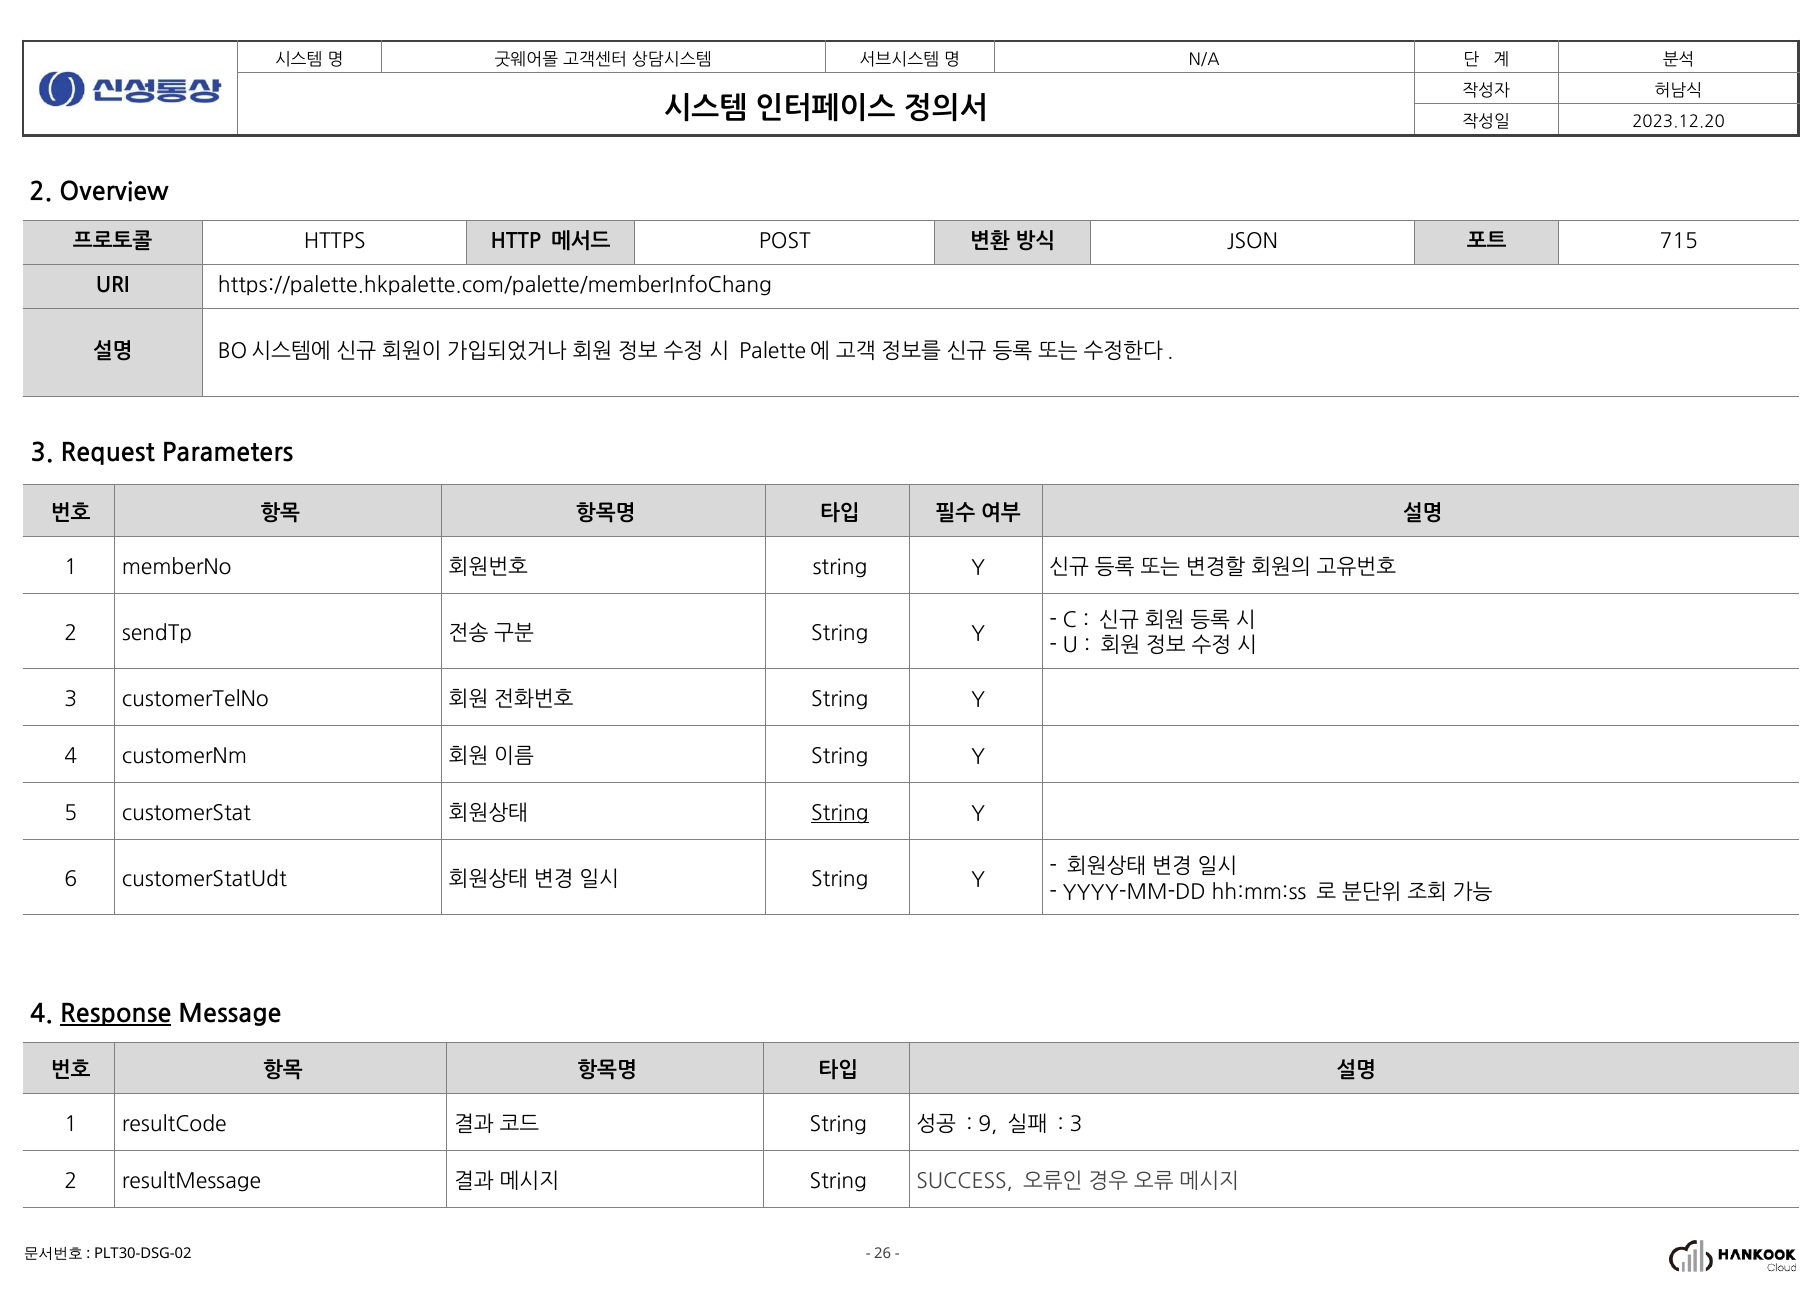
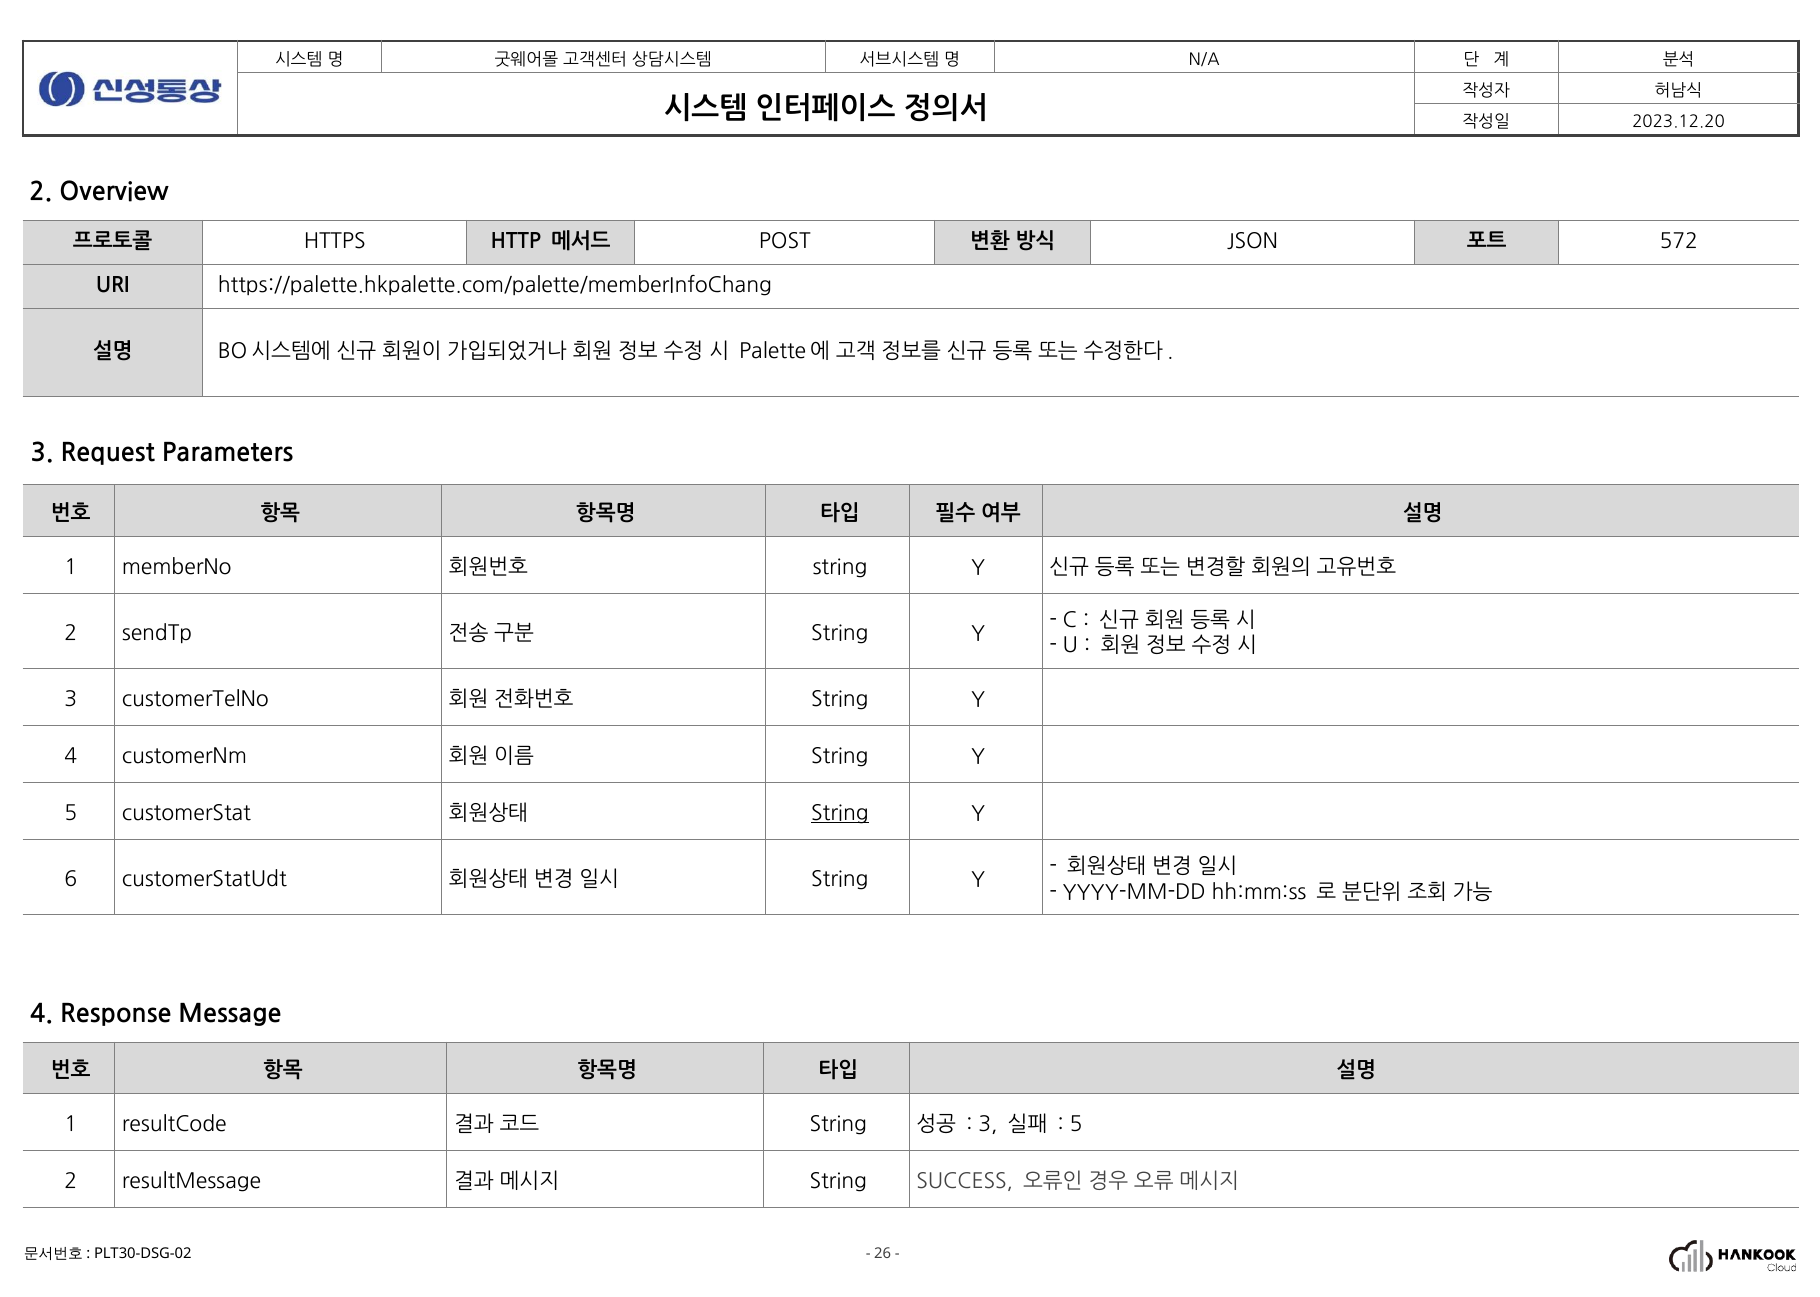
715: 715 -> 572
Response underline: present -> none
9 at (988, 1125): 9 -> 3
3 at (1076, 1125): 3 -> 5
